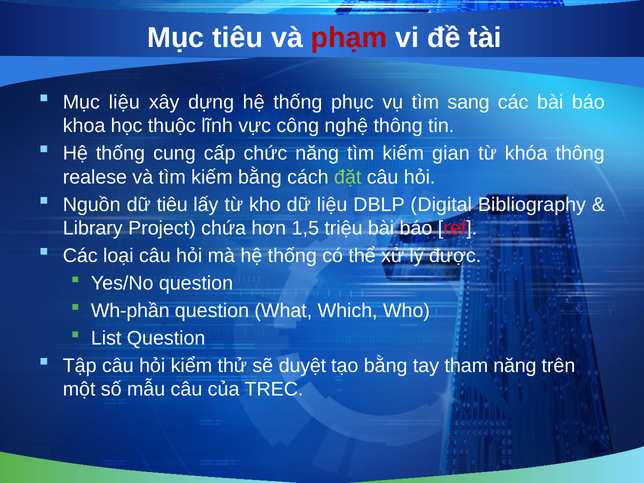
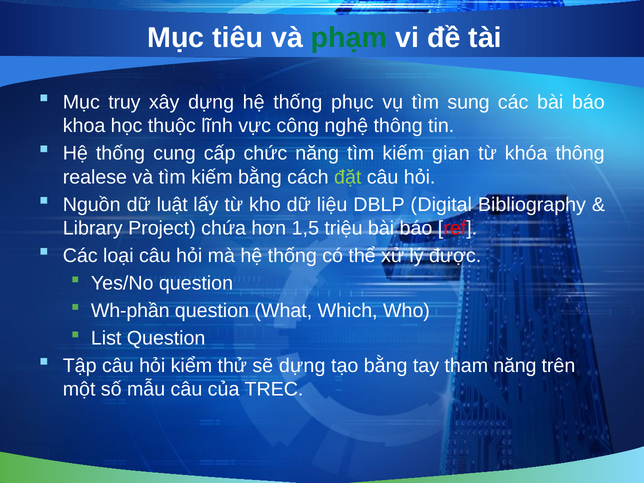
phạm colour: red -> green
Mục liệu: liệu -> truy
sang: sang -> sung
dữ tiêu: tiêu -> luật
sẽ duyệt: duyệt -> dựng
